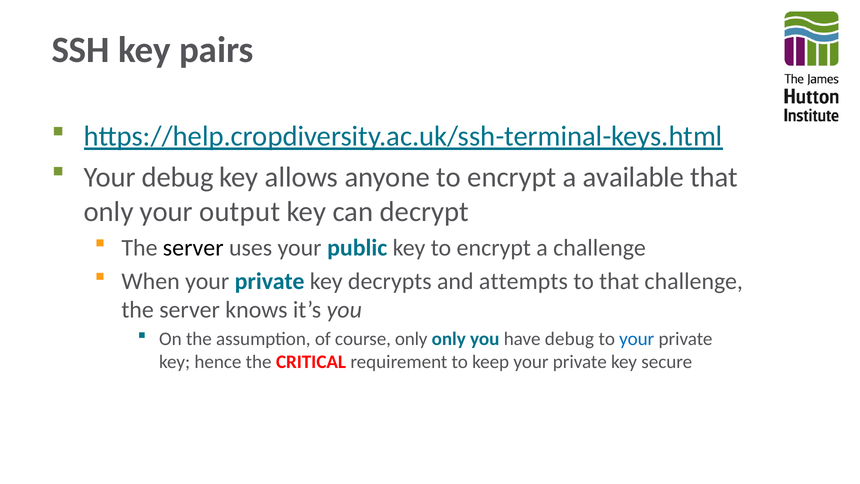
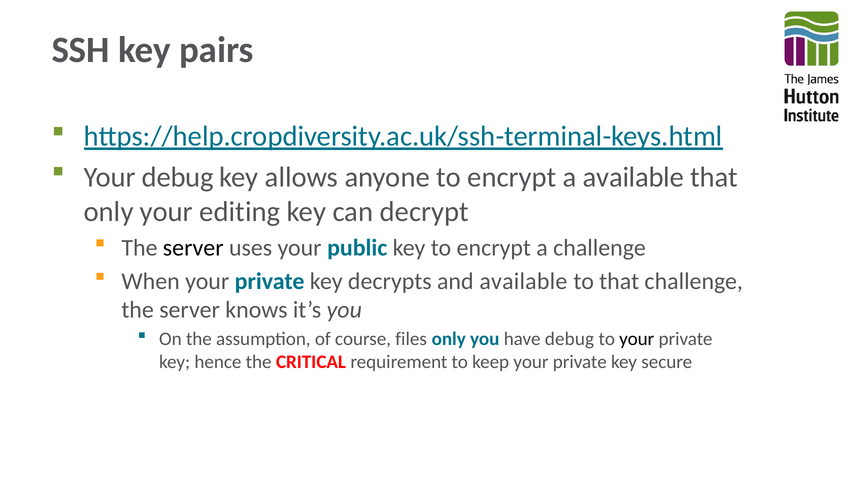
output: output -> editing
and attempts: attempts -> available
course only: only -> files
your at (637, 339) colour: blue -> black
